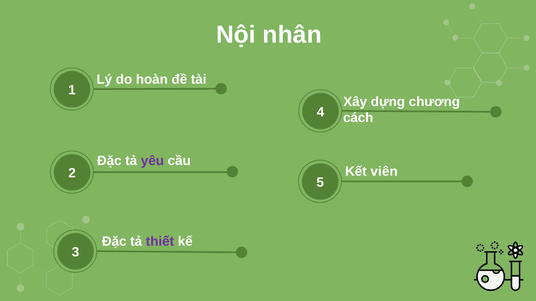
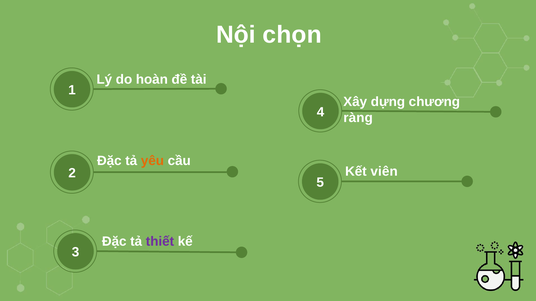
nhân: nhân -> chọn
cách: cách -> ràng
yêu colour: purple -> orange
